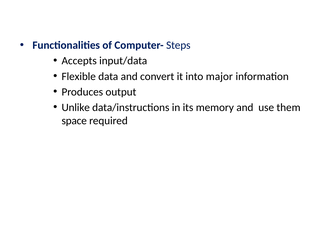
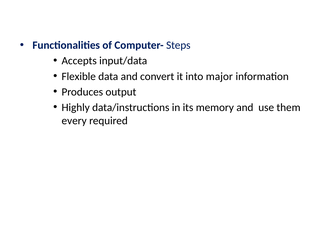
Unlike: Unlike -> Highly
space: space -> every
